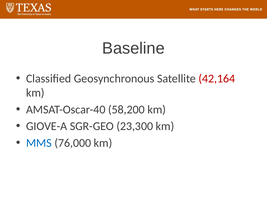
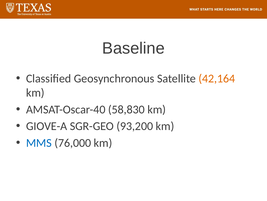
42,164 colour: red -> orange
58,200: 58,200 -> 58,830
23,300: 23,300 -> 93,200
